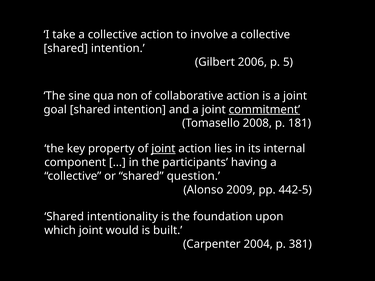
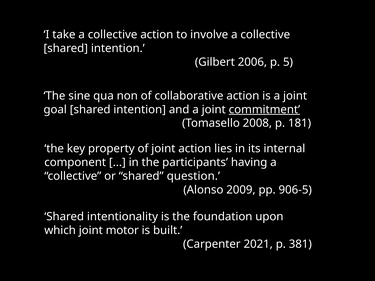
joint at (163, 149) underline: present -> none
442-5: 442-5 -> 906-5
would: would -> motor
2004: 2004 -> 2021
